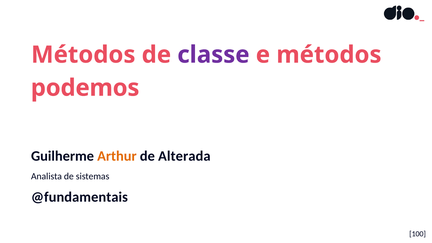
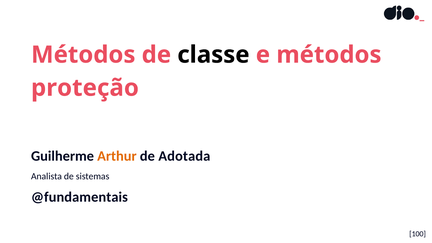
classe colour: purple -> black
podemos: podemos -> proteção
Alterada: Alterada -> Adotada
